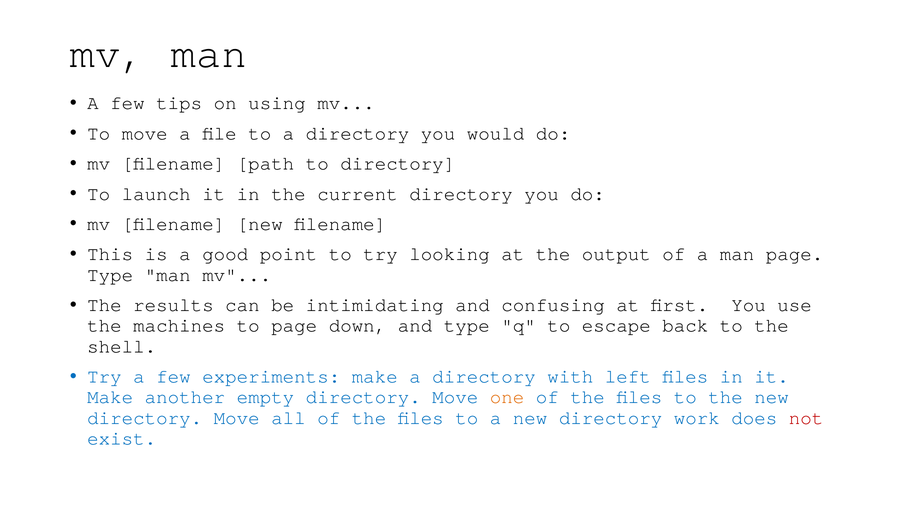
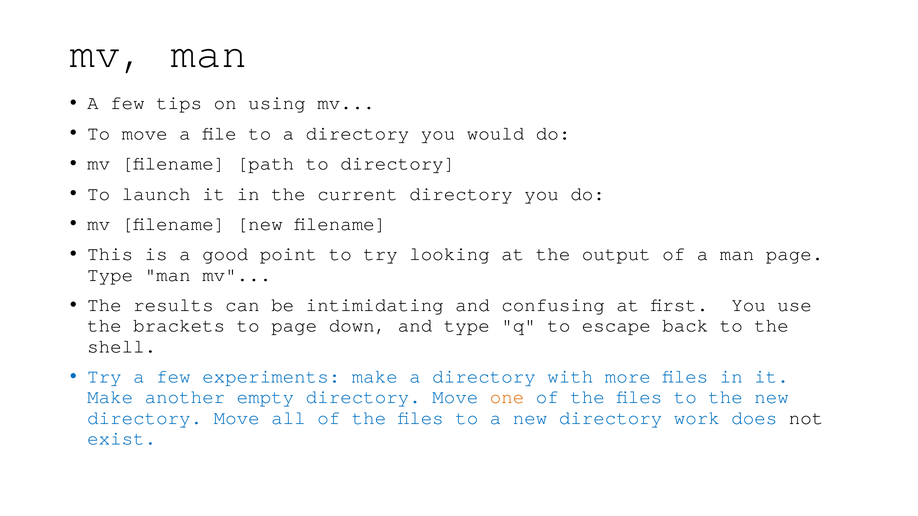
machines: machines -> brackets
left: left -> more
not colour: red -> black
